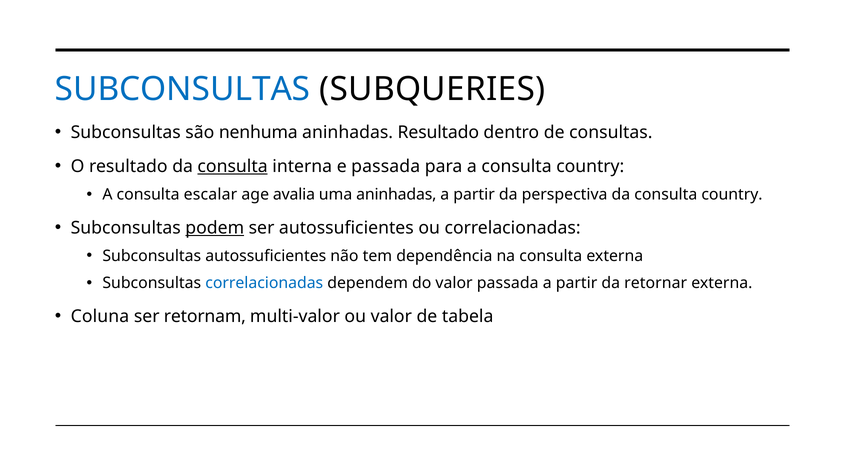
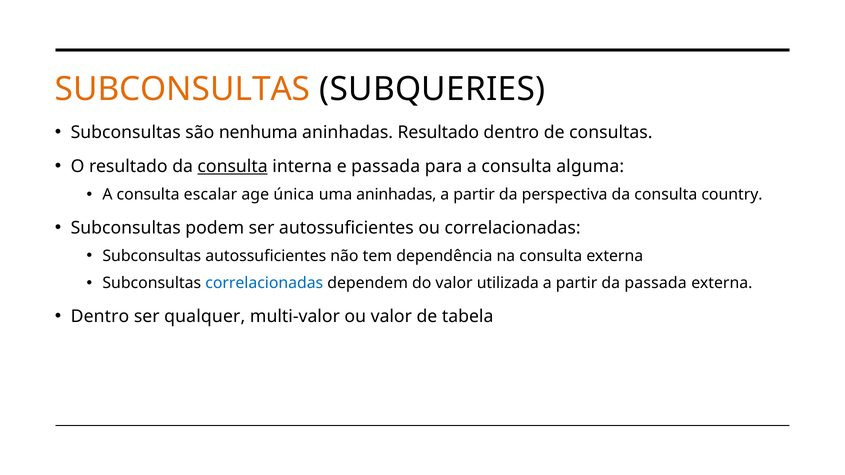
SUBCONSULTAS at (183, 89) colour: blue -> orange
a consulta country: country -> alguma
avalia: avalia -> única
podem underline: present -> none
valor passada: passada -> utilizada
da retornar: retornar -> passada
Coluna at (100, 317): Coluna -> Dentro
retornam: retornam -> qualquer
